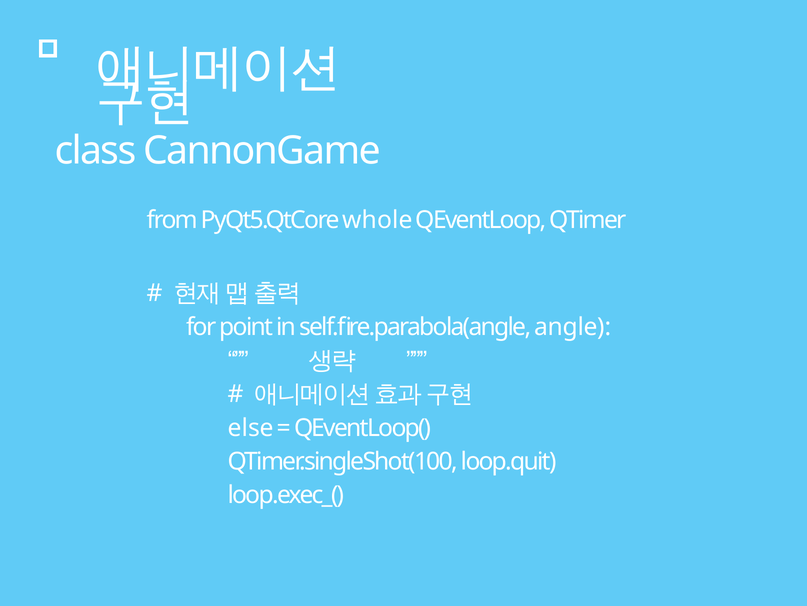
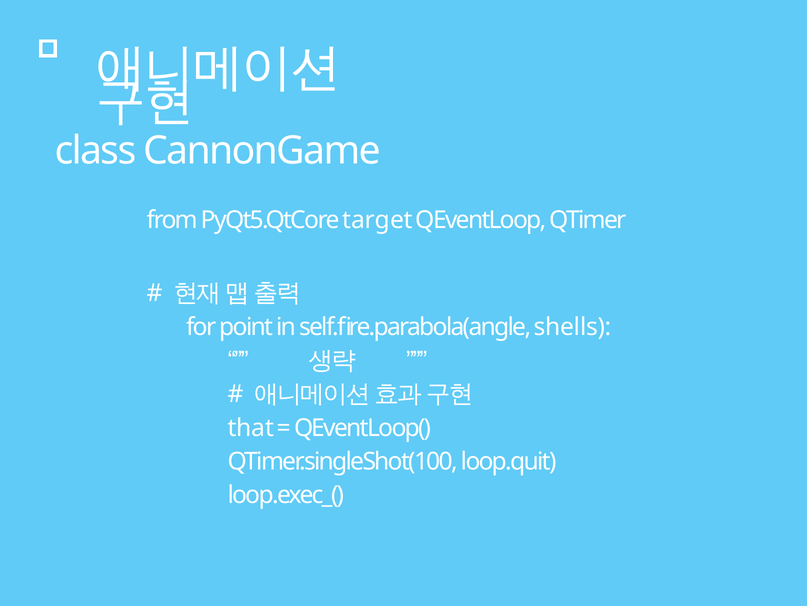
whole: whole -> target
angle: angle -> shells
else: else -> that
